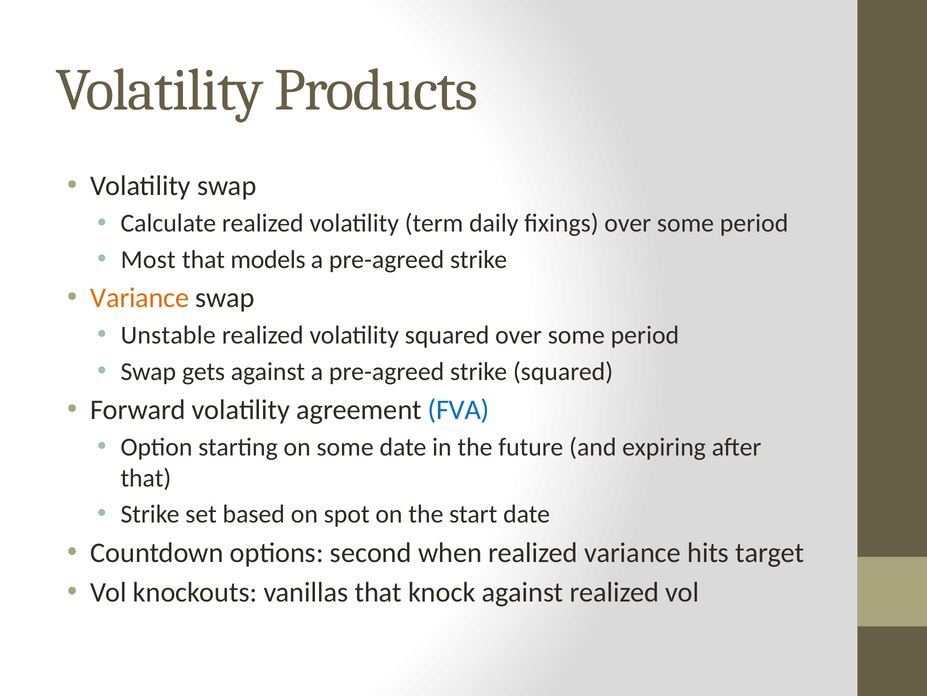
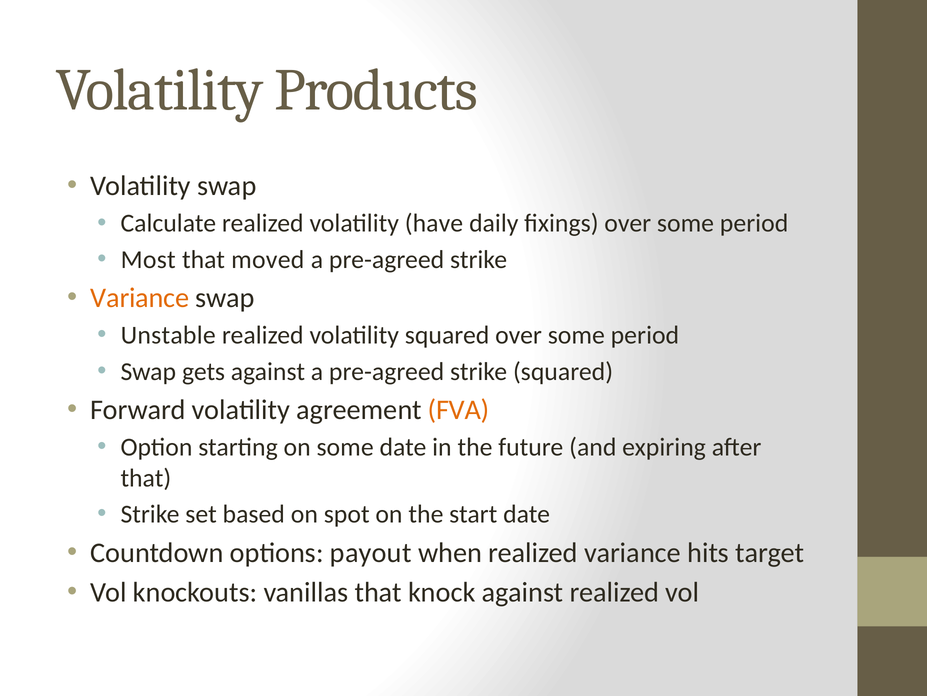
term: term -> have
models: models -> moved
FVA colour: blue -> orange
second: second -> payout
